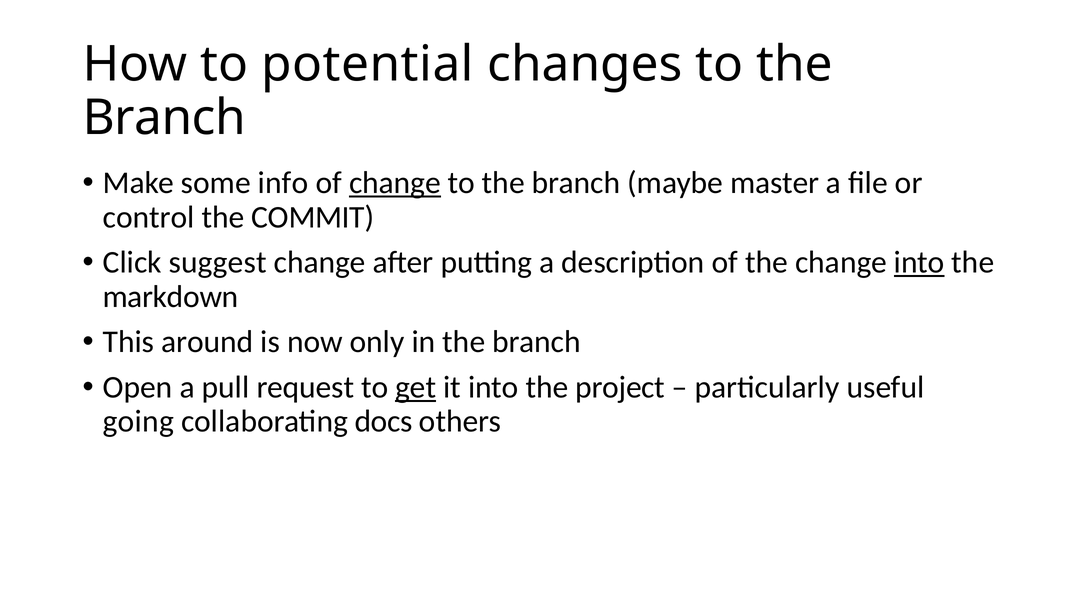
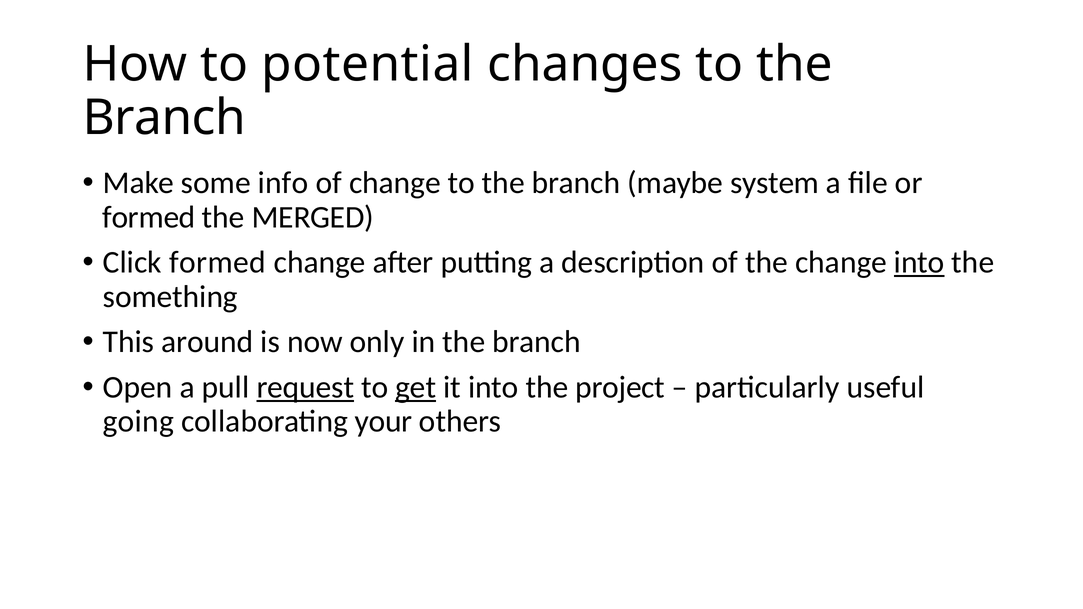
change at (395, 183) underline: present -> none
master: master -> system
control at (149, 217): control -> formed
COMMIT: COMMIT -> MERGED
Click suggest: suggest -> formed
markdown: markdown -> something
request underline: none -> present
docs: docs -> your
